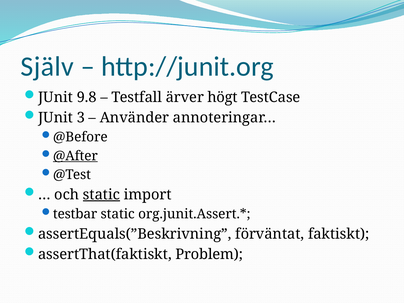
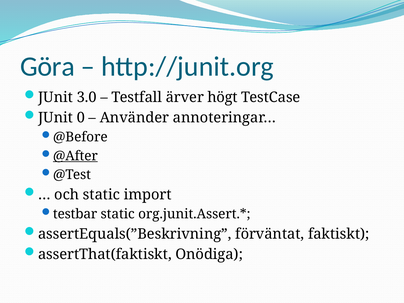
Själv: Själv -> Göra
9.8: 9.8 -> 3.0
3: 3 -> 0
static at (101, 195) underline: present -> none
Problem: Problem -> Onödiga
